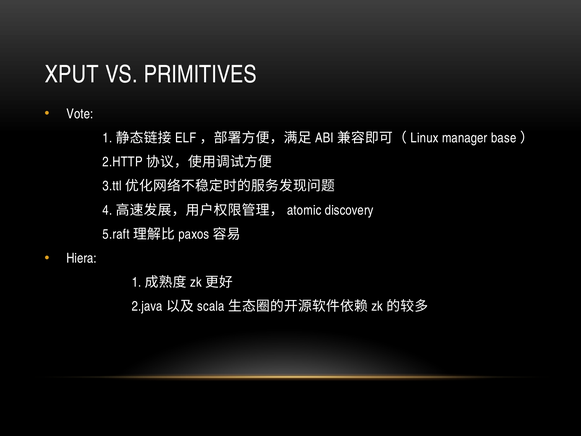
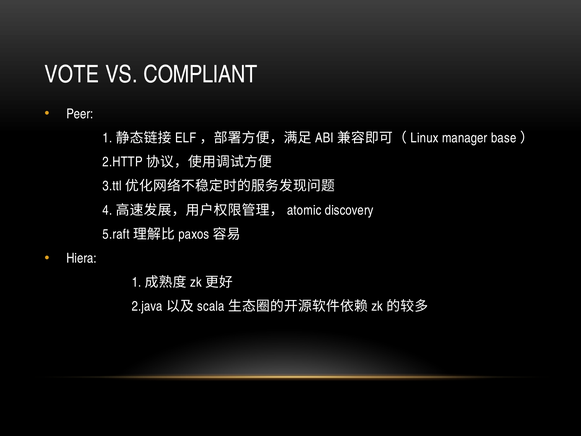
XPUT: XPUT -> VOTE
PRIMITIVES: PRIMITIVES -> COMPLIANT
Vote: Vote -> Peer
